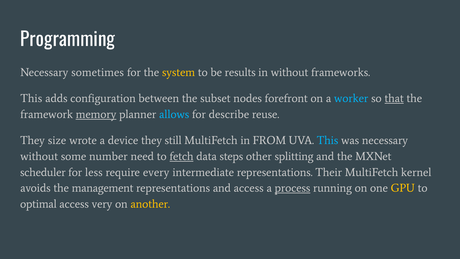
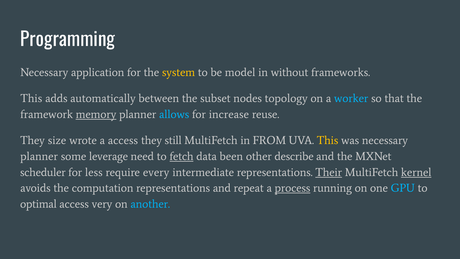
sometimes: sometimes -> application
results: results -> model
configuration: configuration -> automatically
forefront: forefront -> topology
that underline: present -> none
describe: describe -> increase
a device: device -> access
This at (328, 140) colour: light blue -> yellow
without at (39, 156): without -> planner
number: number -> leverage
steps: steps -> been
splitting: splitting -> describe
Their underline: none -> present
kernel underline: none -> present
management: management -> computation
and access: access -> repeat
GPU colour: yellow -> light blue
another colour: yellow -> light blue
